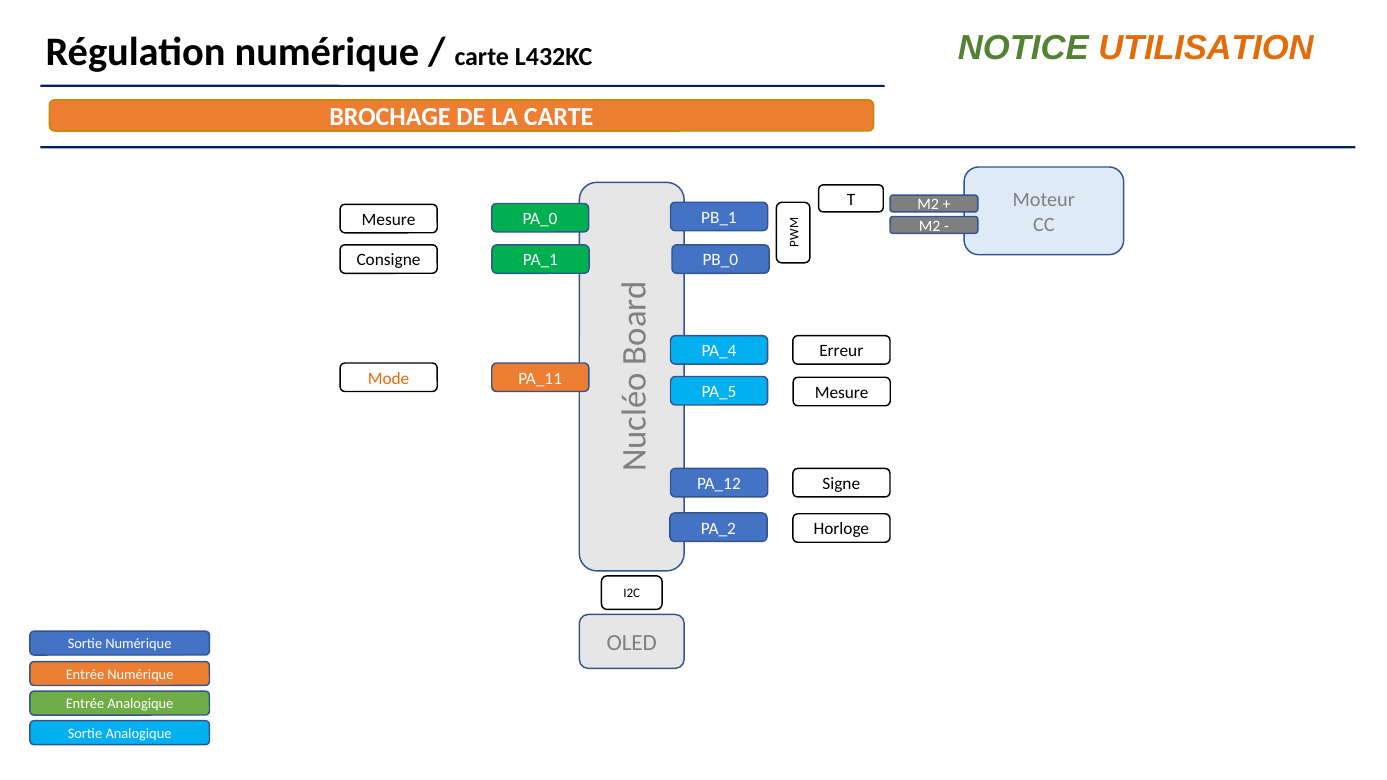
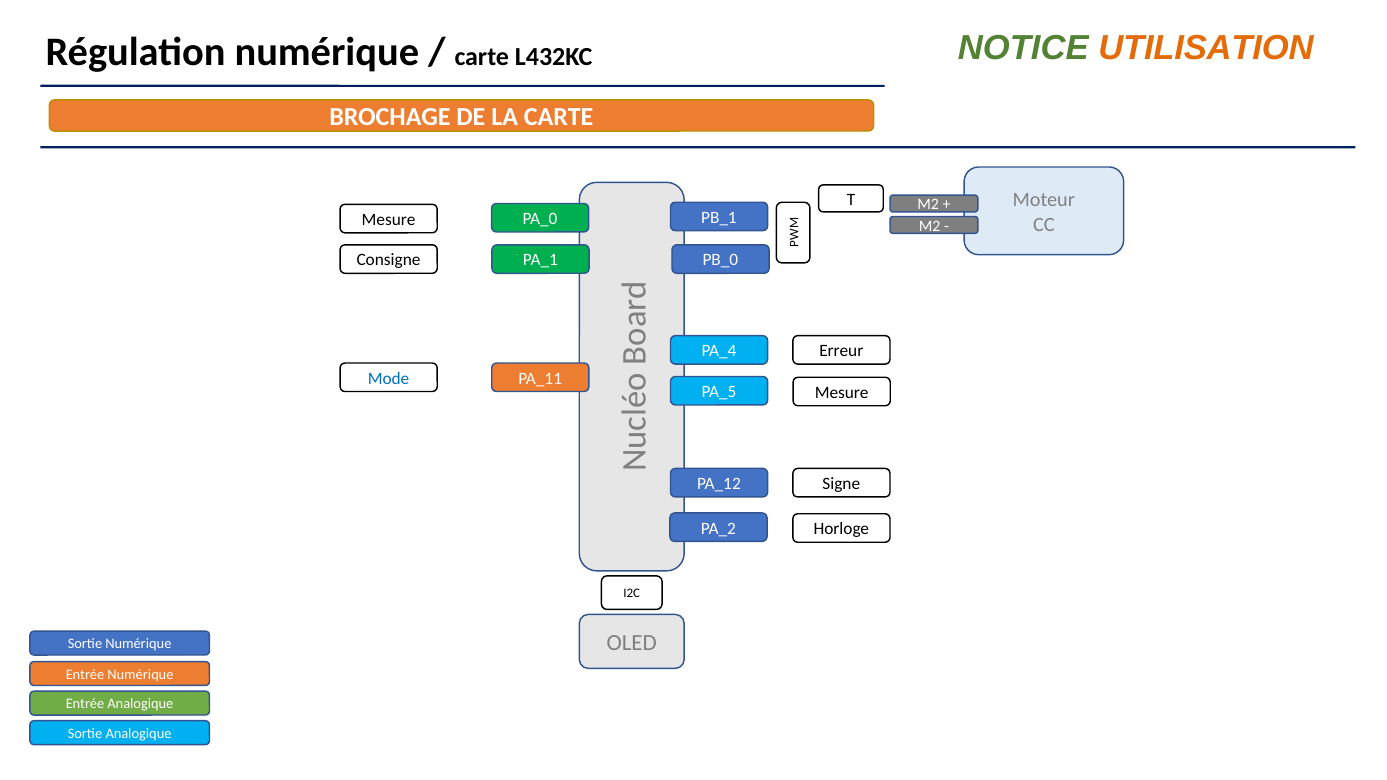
Mode colour: orange -> blue
